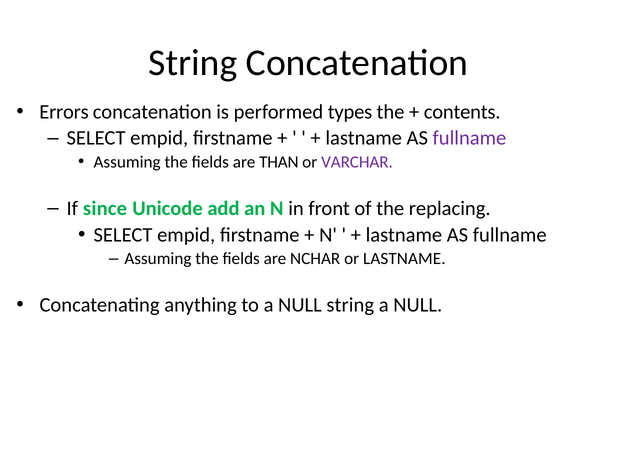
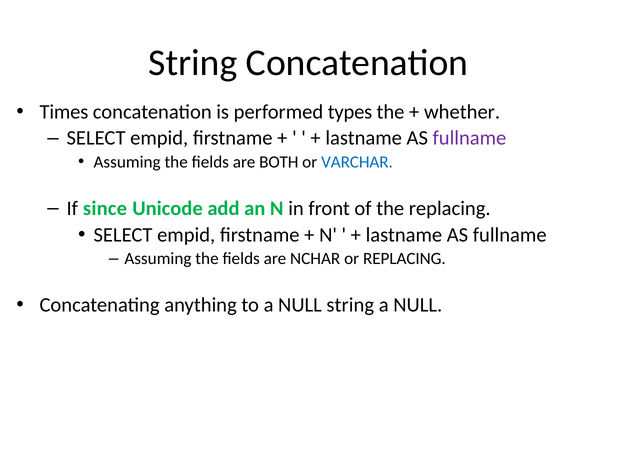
Errors: Errors -> Times
contents: contents -> whether
THAN: THAN -> BOTH
VARCHAR colour: purple -> blue
or LASTNAME: LASTNAME -> REPLACING
